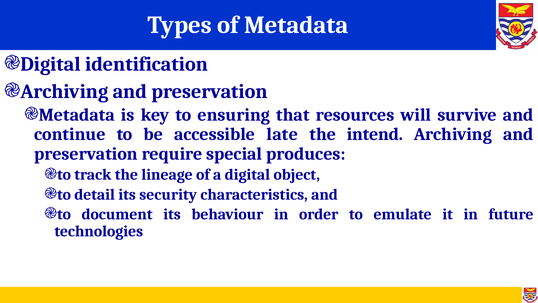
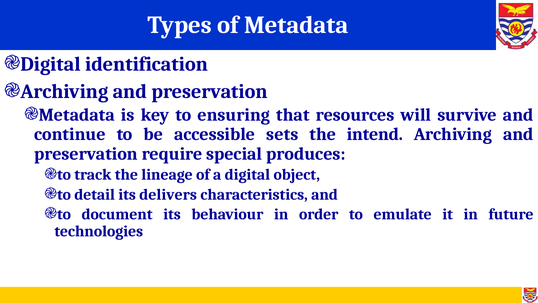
late: late -> sets
security: security -> delivers
